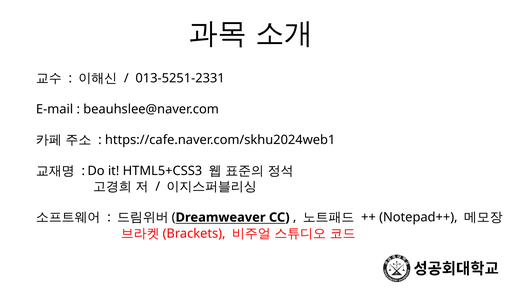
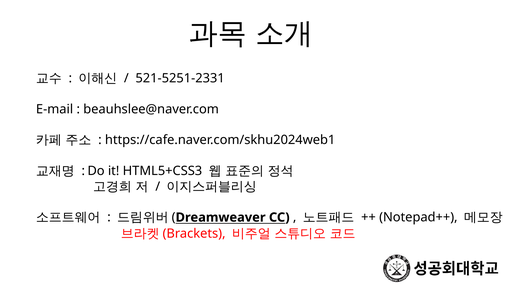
013-5251-2331: 013-5251-2331 -> 521-5251-2331
